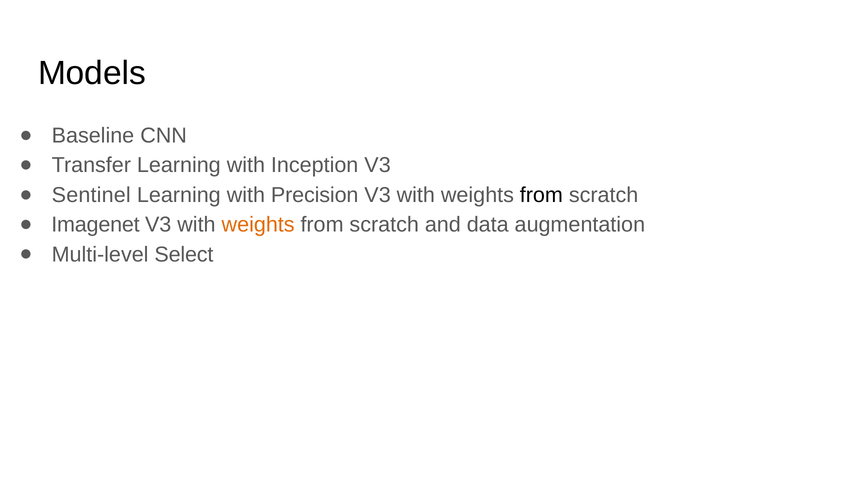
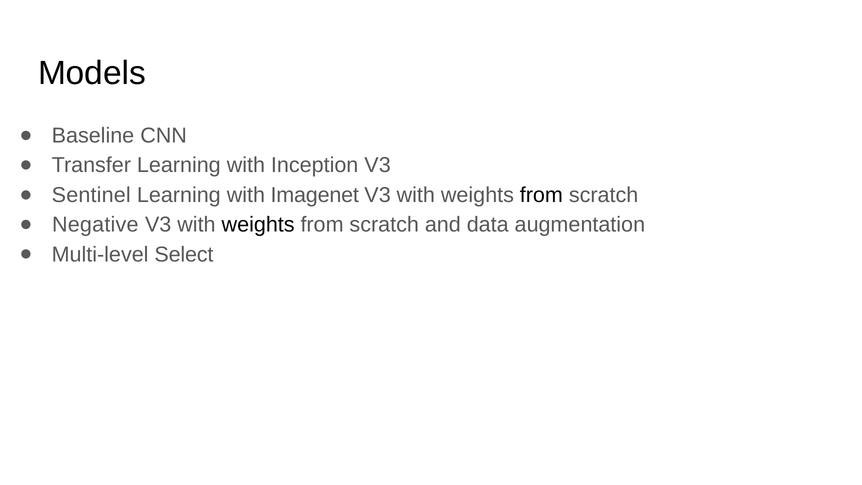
Precision: Precision -> Imagenet
Imagenet: Imagenet -> Negative
weights at (258, 225) colour: orange -> black
